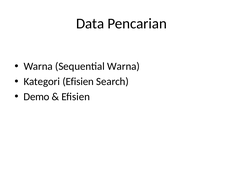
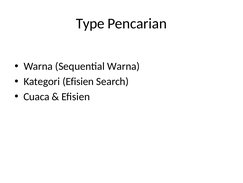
Data: Data -> Type
Demo: Demo -> Cuaca
